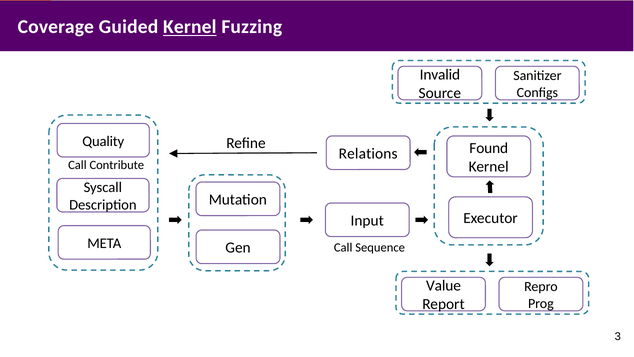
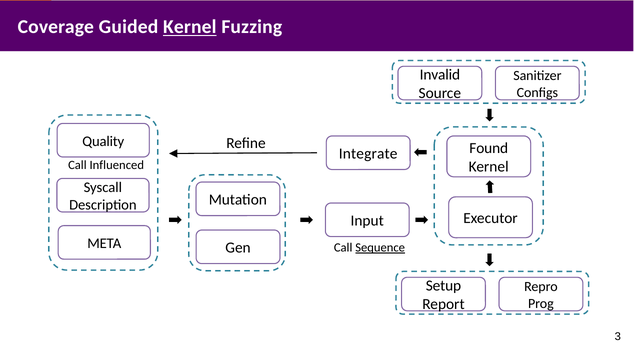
Relations: Relations -> Integrate
Contribute: Contribute -> Influenced
Sequence underline: none -> present
Value: Value -> Setup
